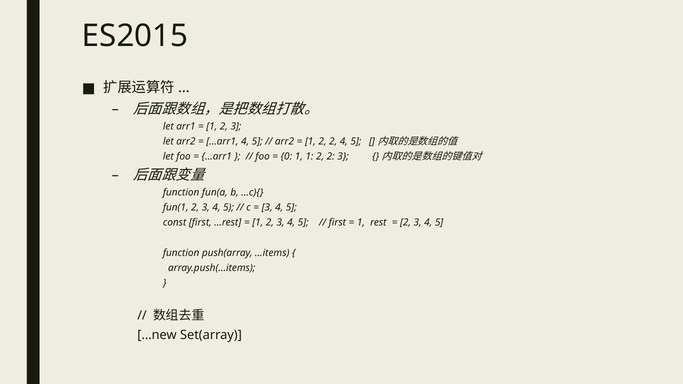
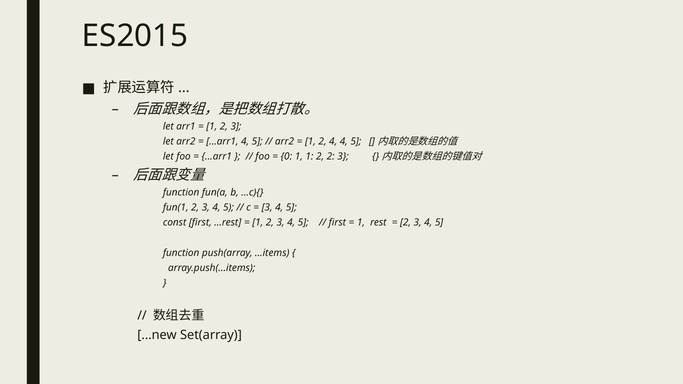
2 at (333, 142): 2 -> 4
